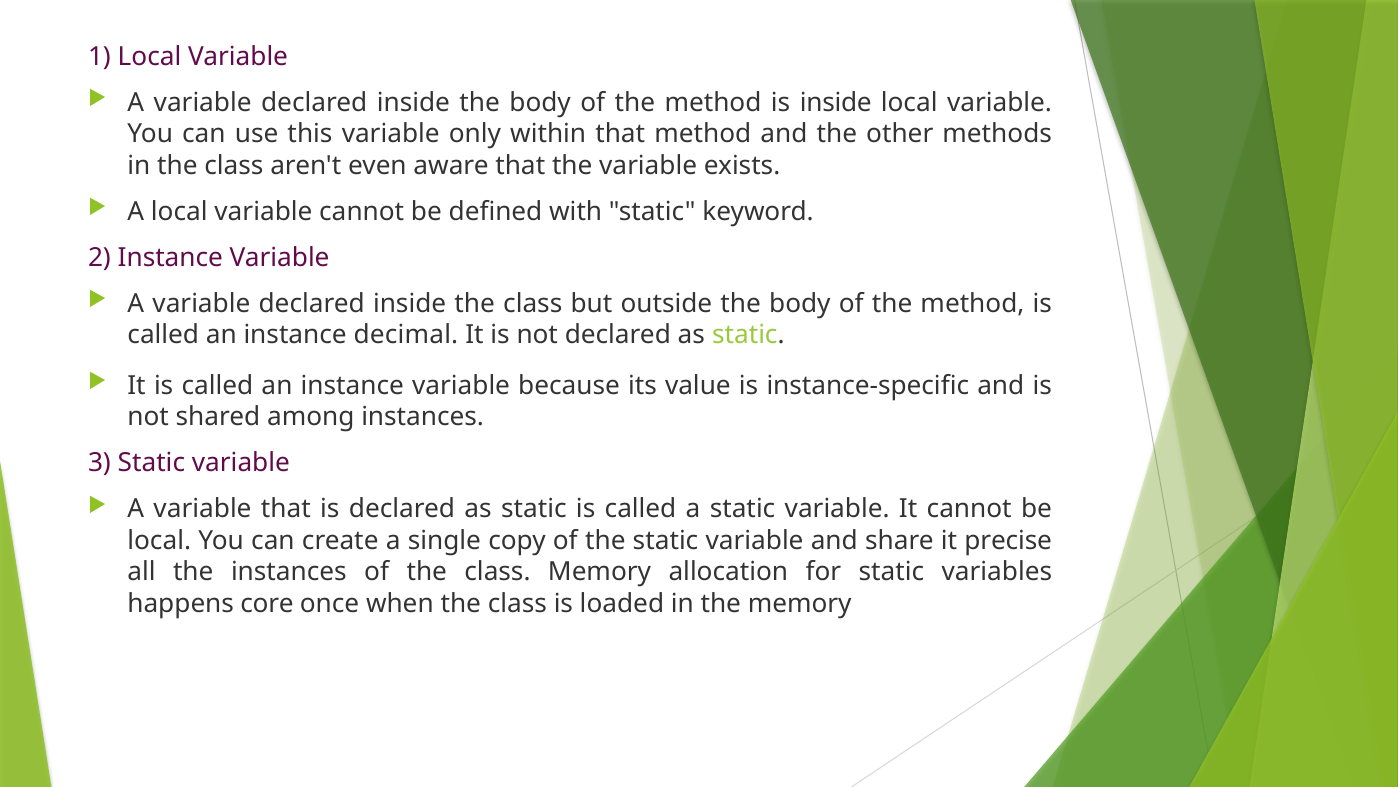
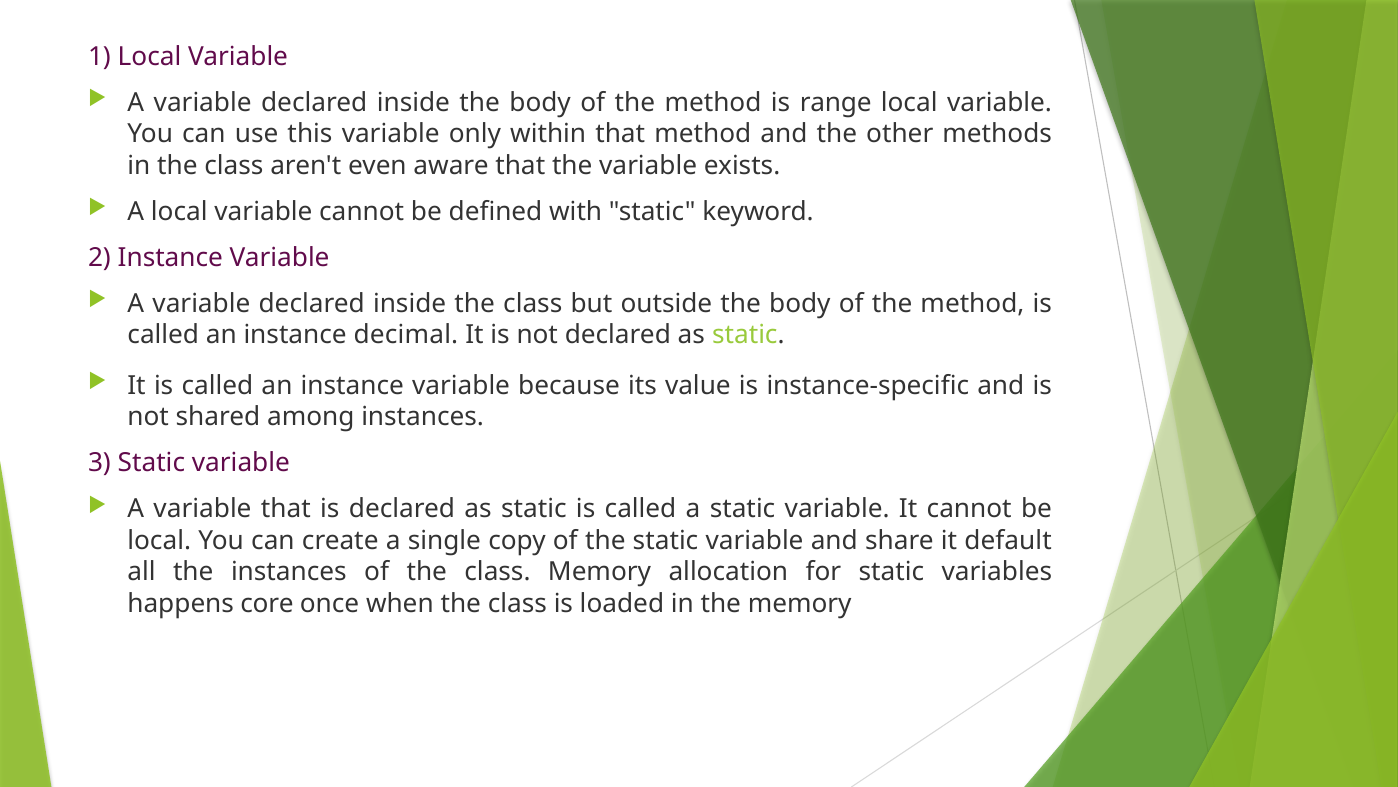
is inside: inside -> range
precise: precise -> default
